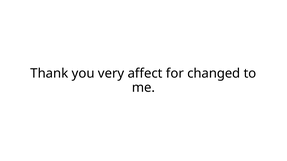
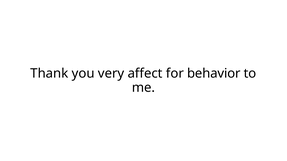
changed: changed -> behavior
